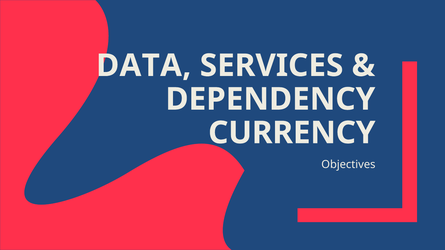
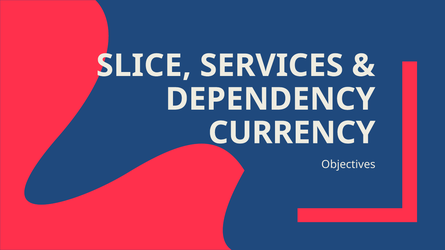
DATA: DATA -> SLICE
